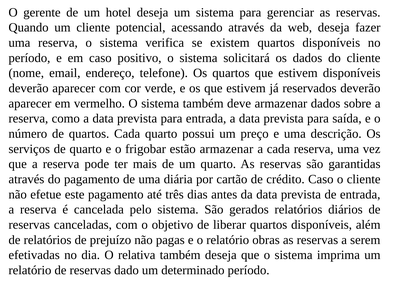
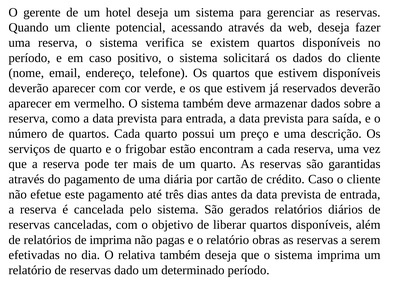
estão armazenar: armazenar -> encontram
de prejuízo: prejuízo -> imprima
